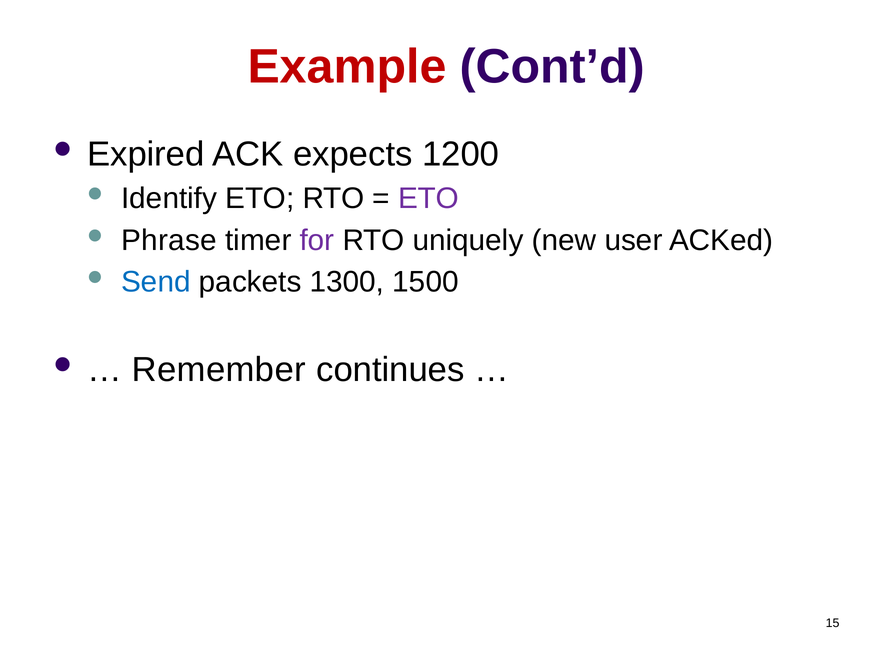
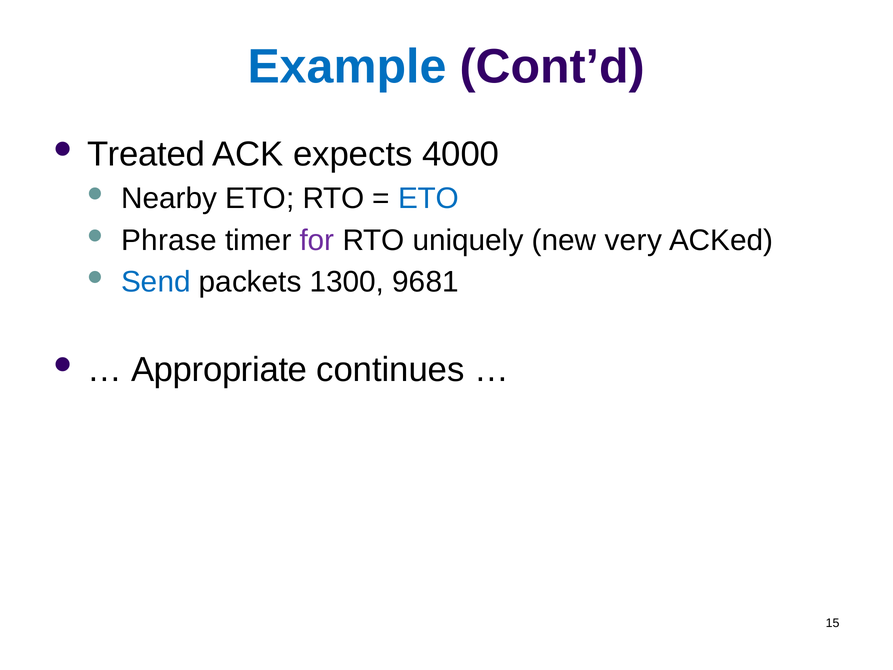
Example colour: red -> blue
Expired: Expired -> Treated
1200: 1200 -> 4000
Identify: Identify -> Nearby
ETO at (429, 199) colour: purple -> blue
user: user -> very
1500: 1500 -> 9681
Remember: Remember -> Appropriate
